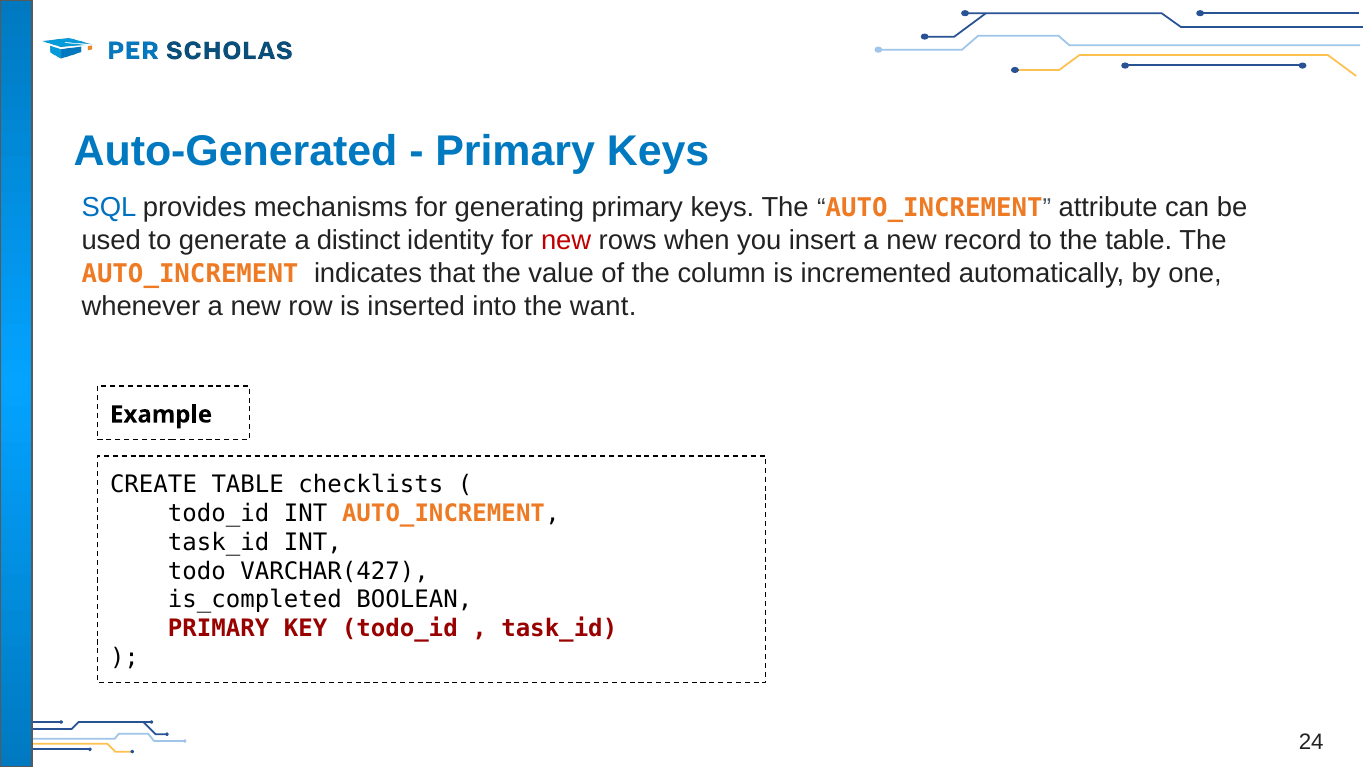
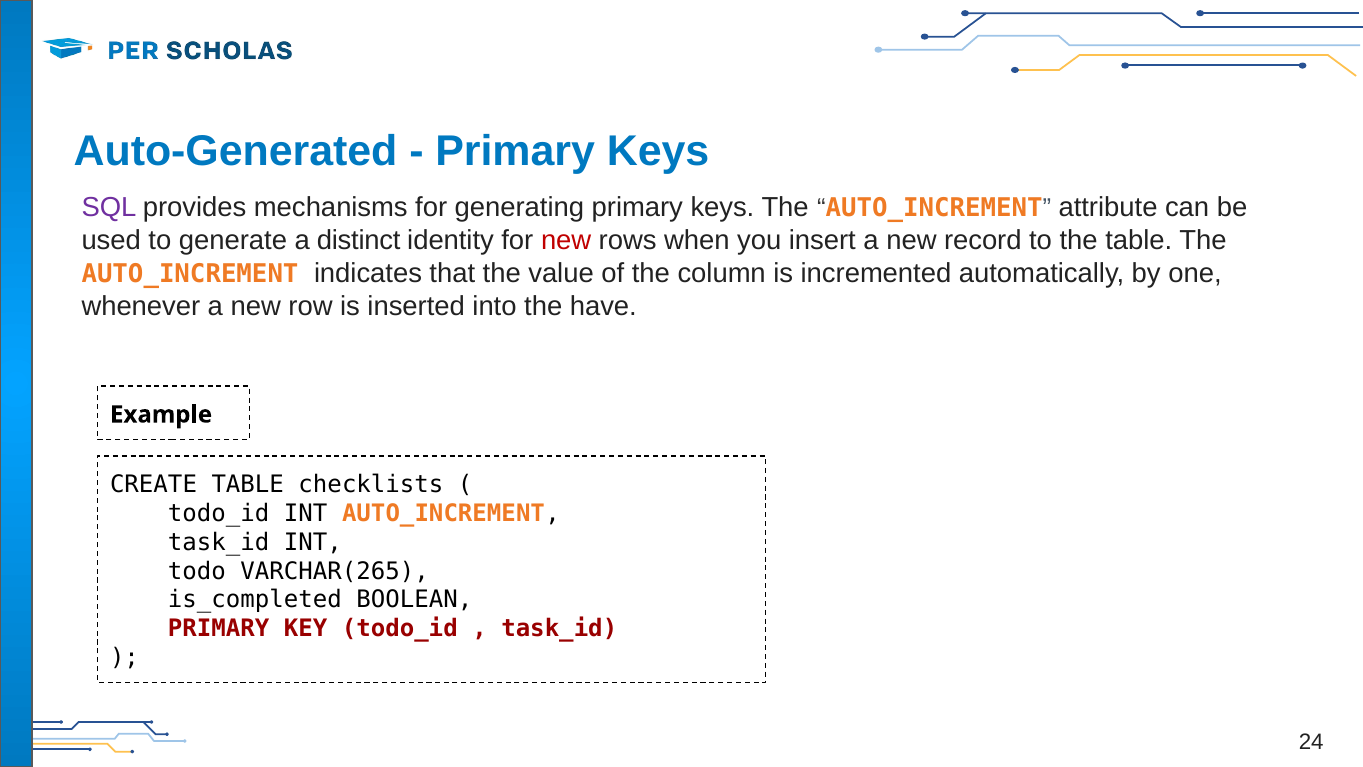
SQL colour: blue -> purple
want: want -> have
VARCHAR(427: VARCHAR(427 -> VARCHAR(265
